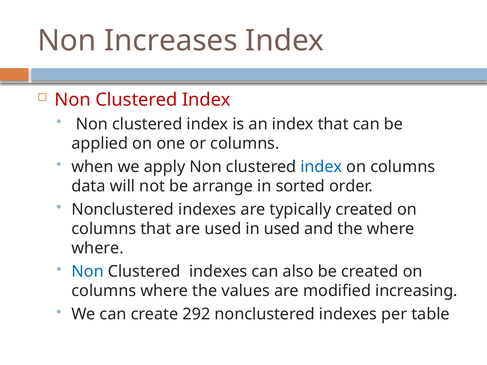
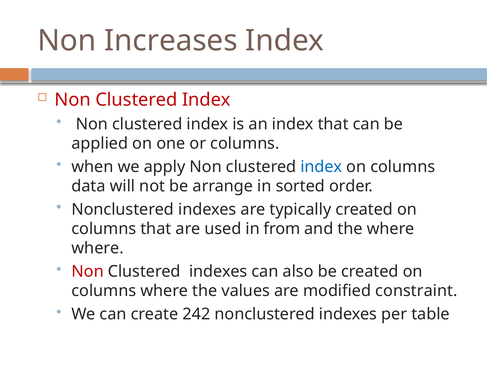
in used: used -> from
Non at (88, 272) colour: blue -> red
increasing: increasing -> constraint
292: 292 -> 242
